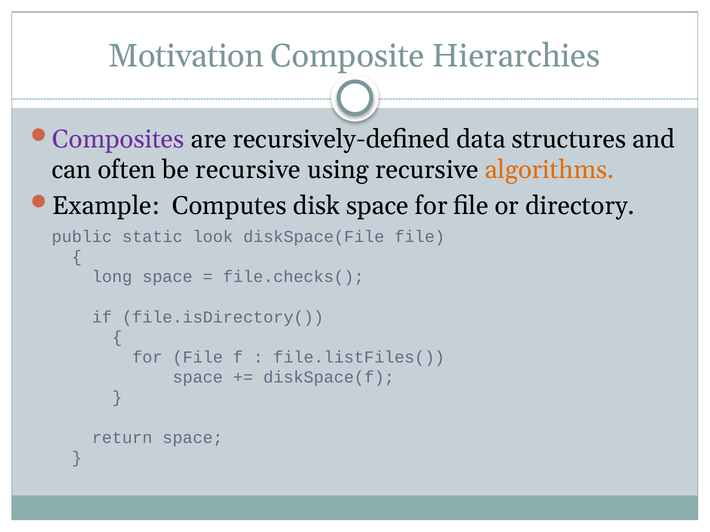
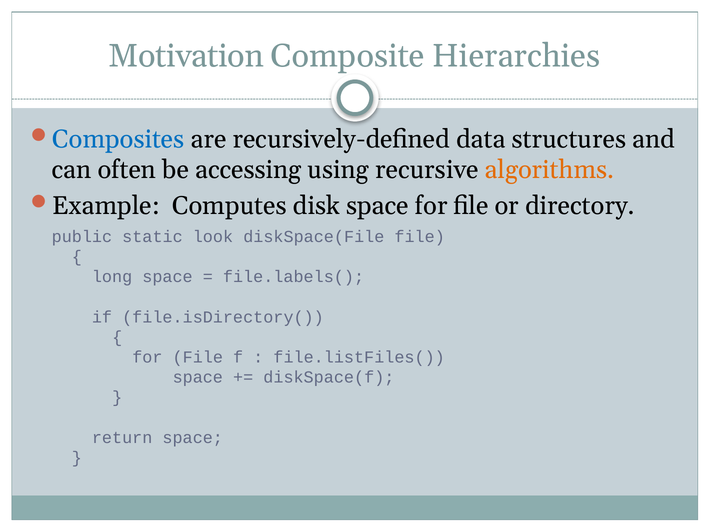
Composites colour: purple -> blue
be recursive: recursive -> accessing
file.checks(: file.checks( -> file.labels(
